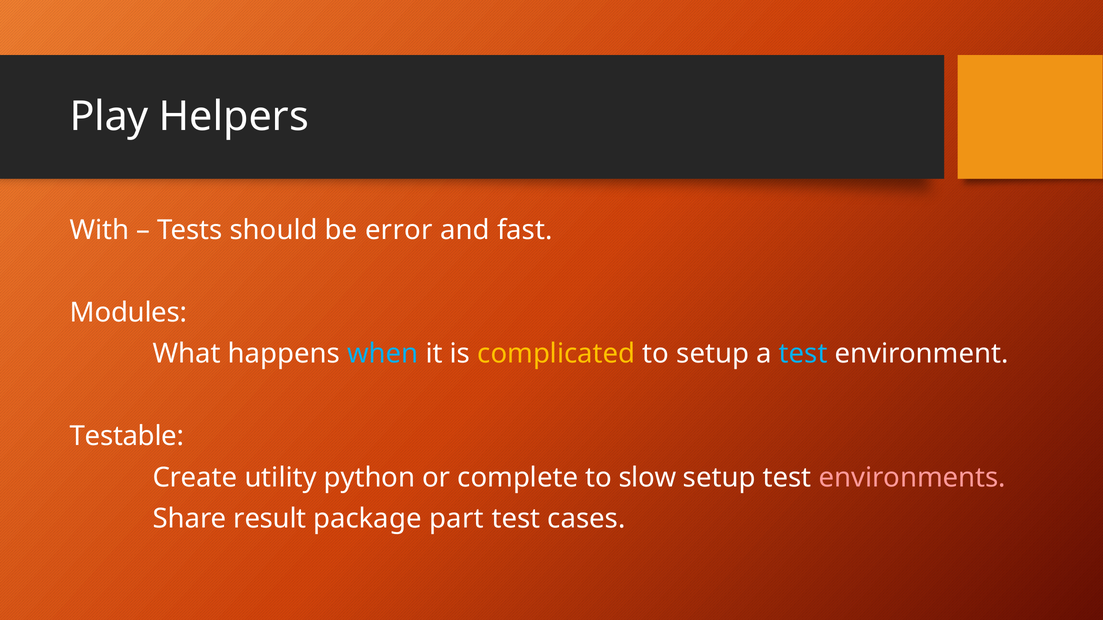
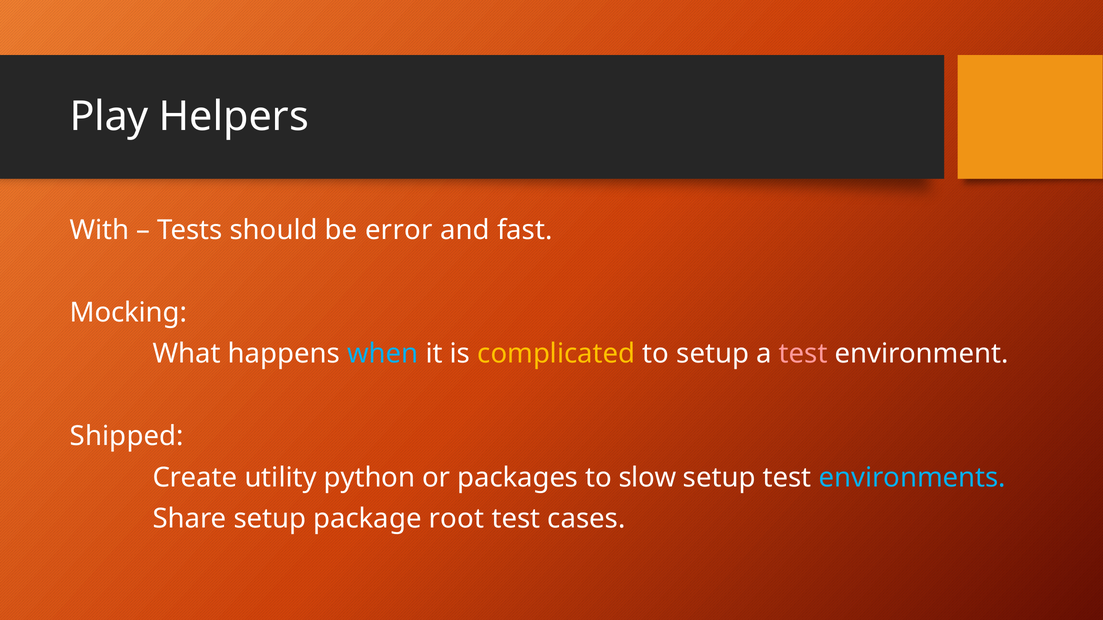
Modules: Modules -> Mocking
test at (803, 354) colour: light blue -> pink
Testable: Testable -> Shipped
complete: complete -> packages
environments colour: pink -> light blue
Share result: result -> setup
part: part -> root
